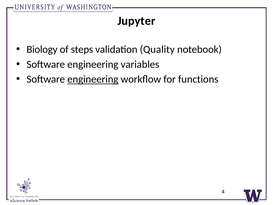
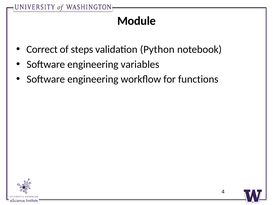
Jupyter: Jupyter -> Module
Biology: Biology -> Correct
Quality: Quality -> Python
engineering at (93, 79) underline: present -> none
